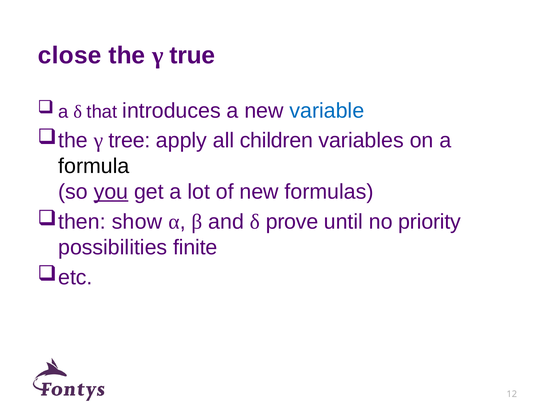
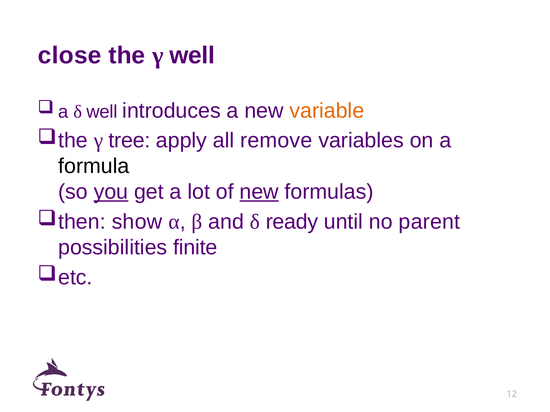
γ true: true -> well
δ that: that -> well
variable colour: blue -> orange
children: children -> remove
new at (259, 192) underline: none -> present
prove: prove -> ready
priority: priority -> parent
